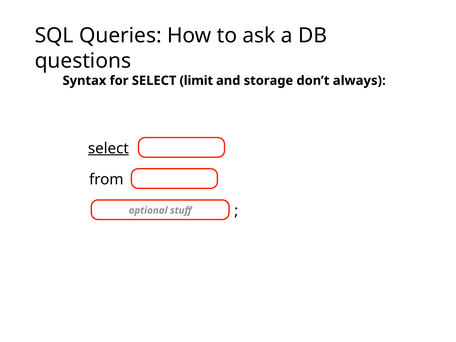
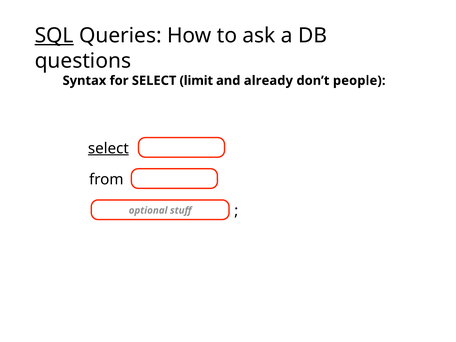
SQL underline: none -> present
storage: storage -> already
always: always -> people
